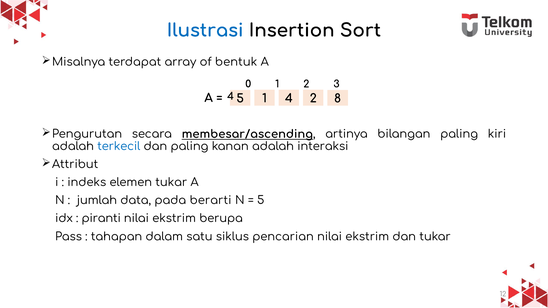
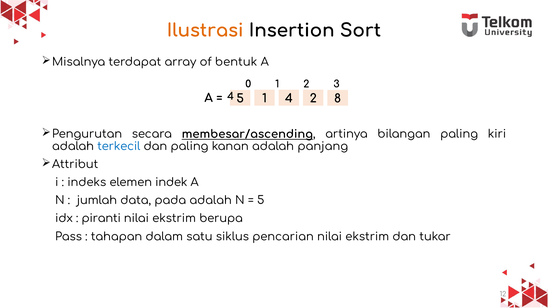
Ilustrasi colour: blue -> orange
interaksi: interaksi -> panjang
elemen tukar: tukar -> indek
pada berarti: berarti -> adalah
